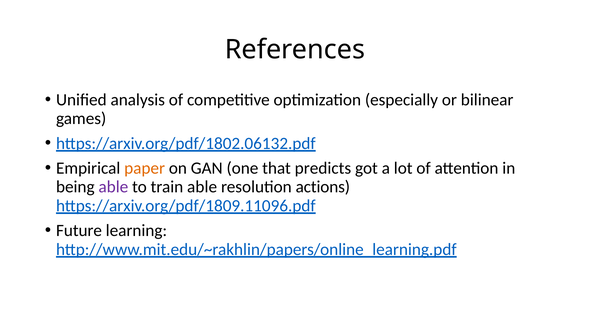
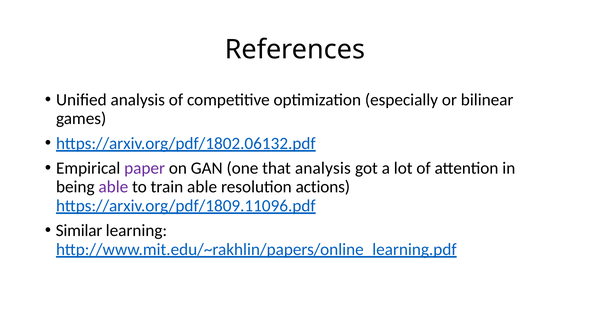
paper colour: orange -> purple
that predicts: predicts -> analysis
Future: Future -> Similar
